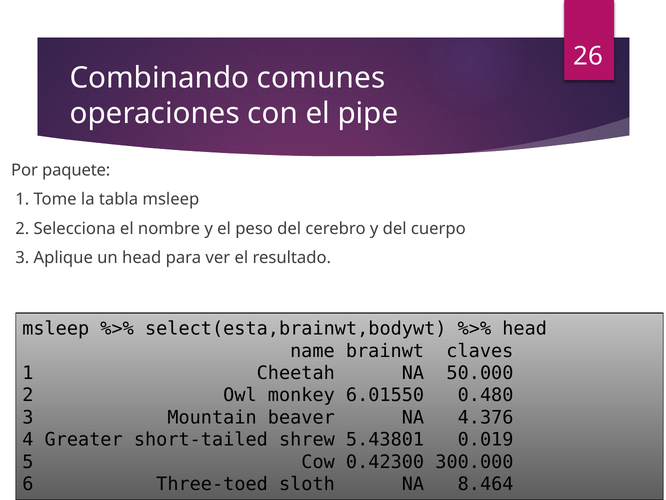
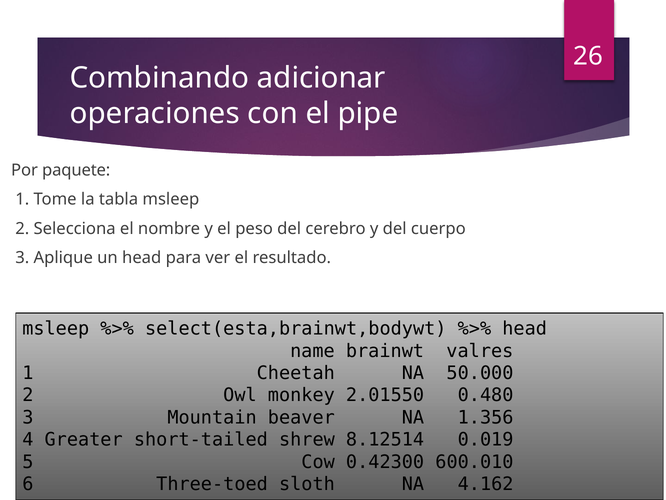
comunes: comunes -> adicionar
claves: claves -> valres
6.01550: 6.01550 -> 2.01550
4.376: 4.376 -> 1.356
5.43801: 5.43801 -> 8.12514
300.000: 300.000 -> 600.010
8.464: 8.464 -> 4.162
